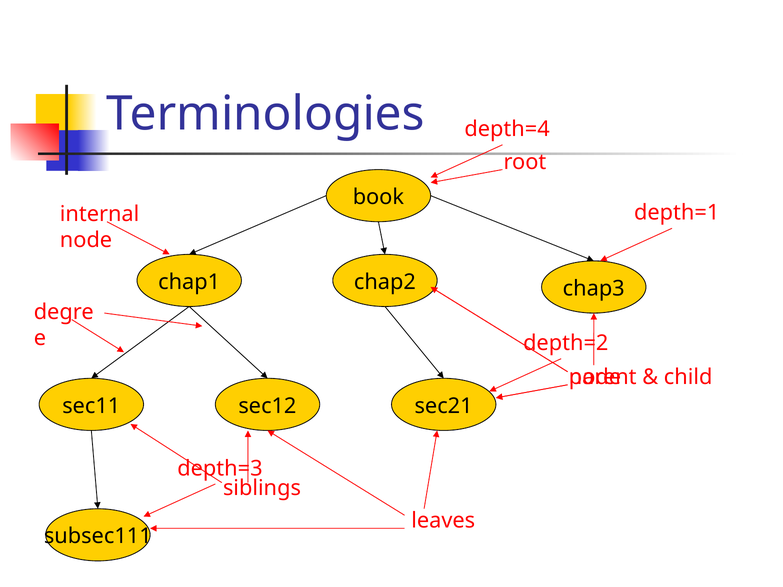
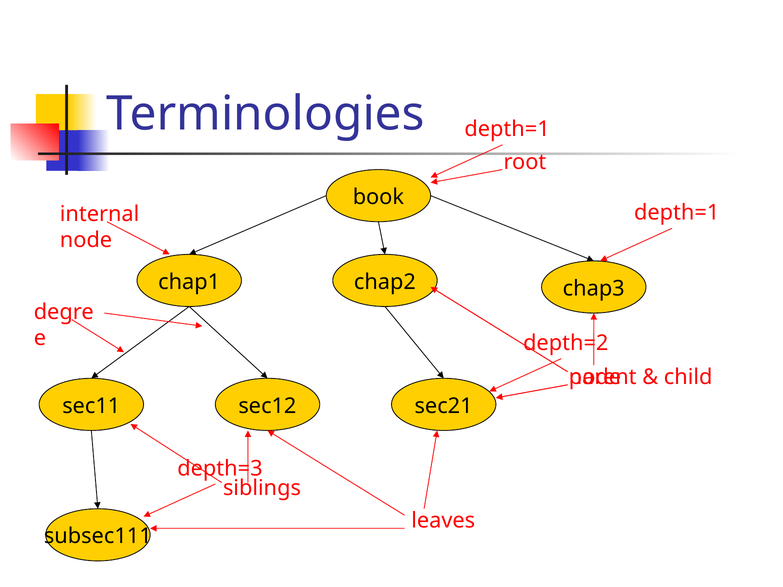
depth=4 at (507, 129): depth=4 -> depth=1
